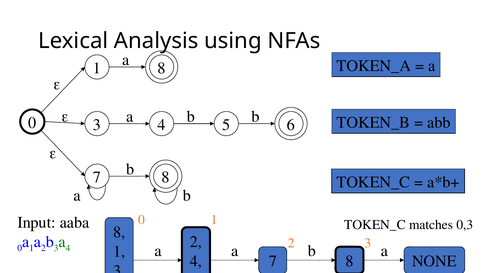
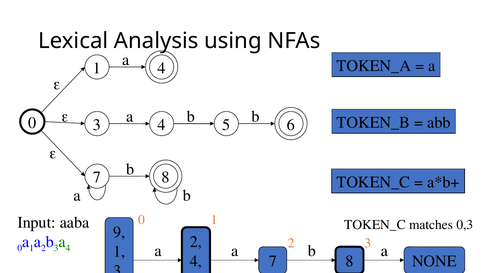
1 8: 8 -> 4
8 at (119, 232): 8 -> 9
